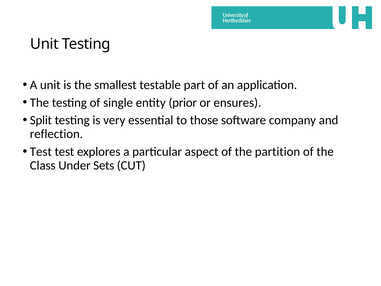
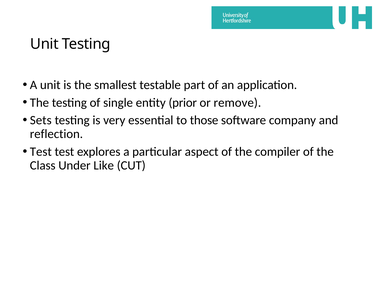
ensures: ensures -> remove
Split: Split -> Sets
partition: partition -> compiler
Sets: Sets -> Like
